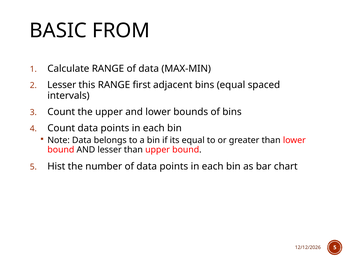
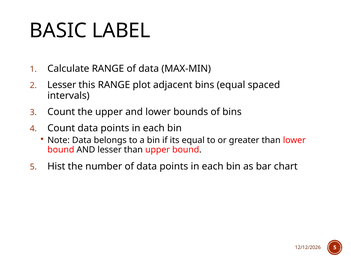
FROM: FROM -> LABEL
first: first -> plot
